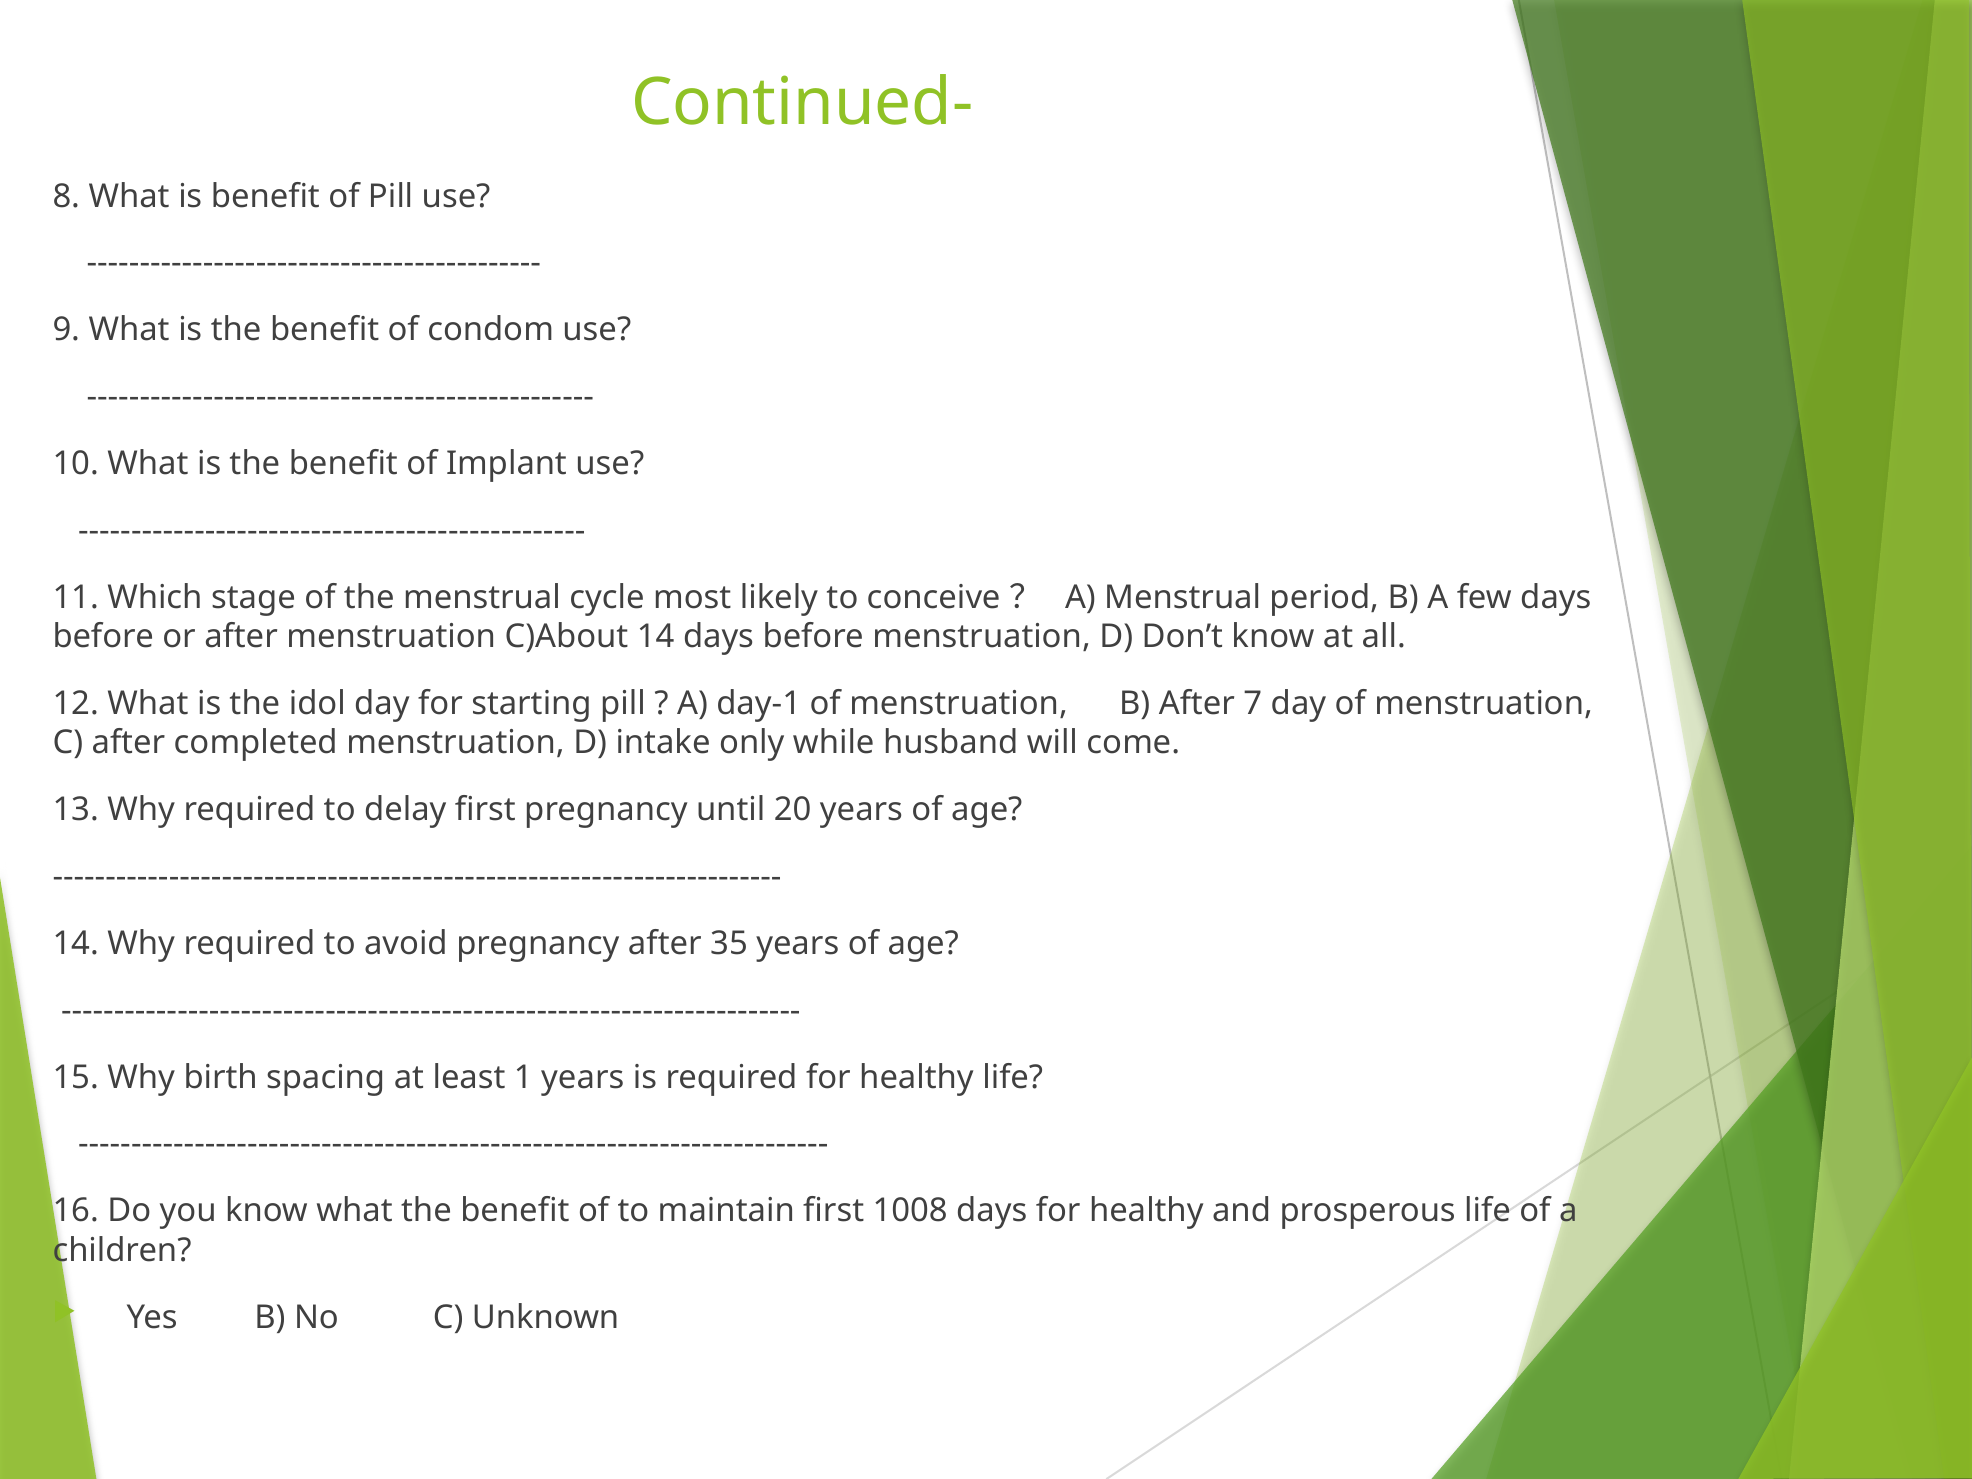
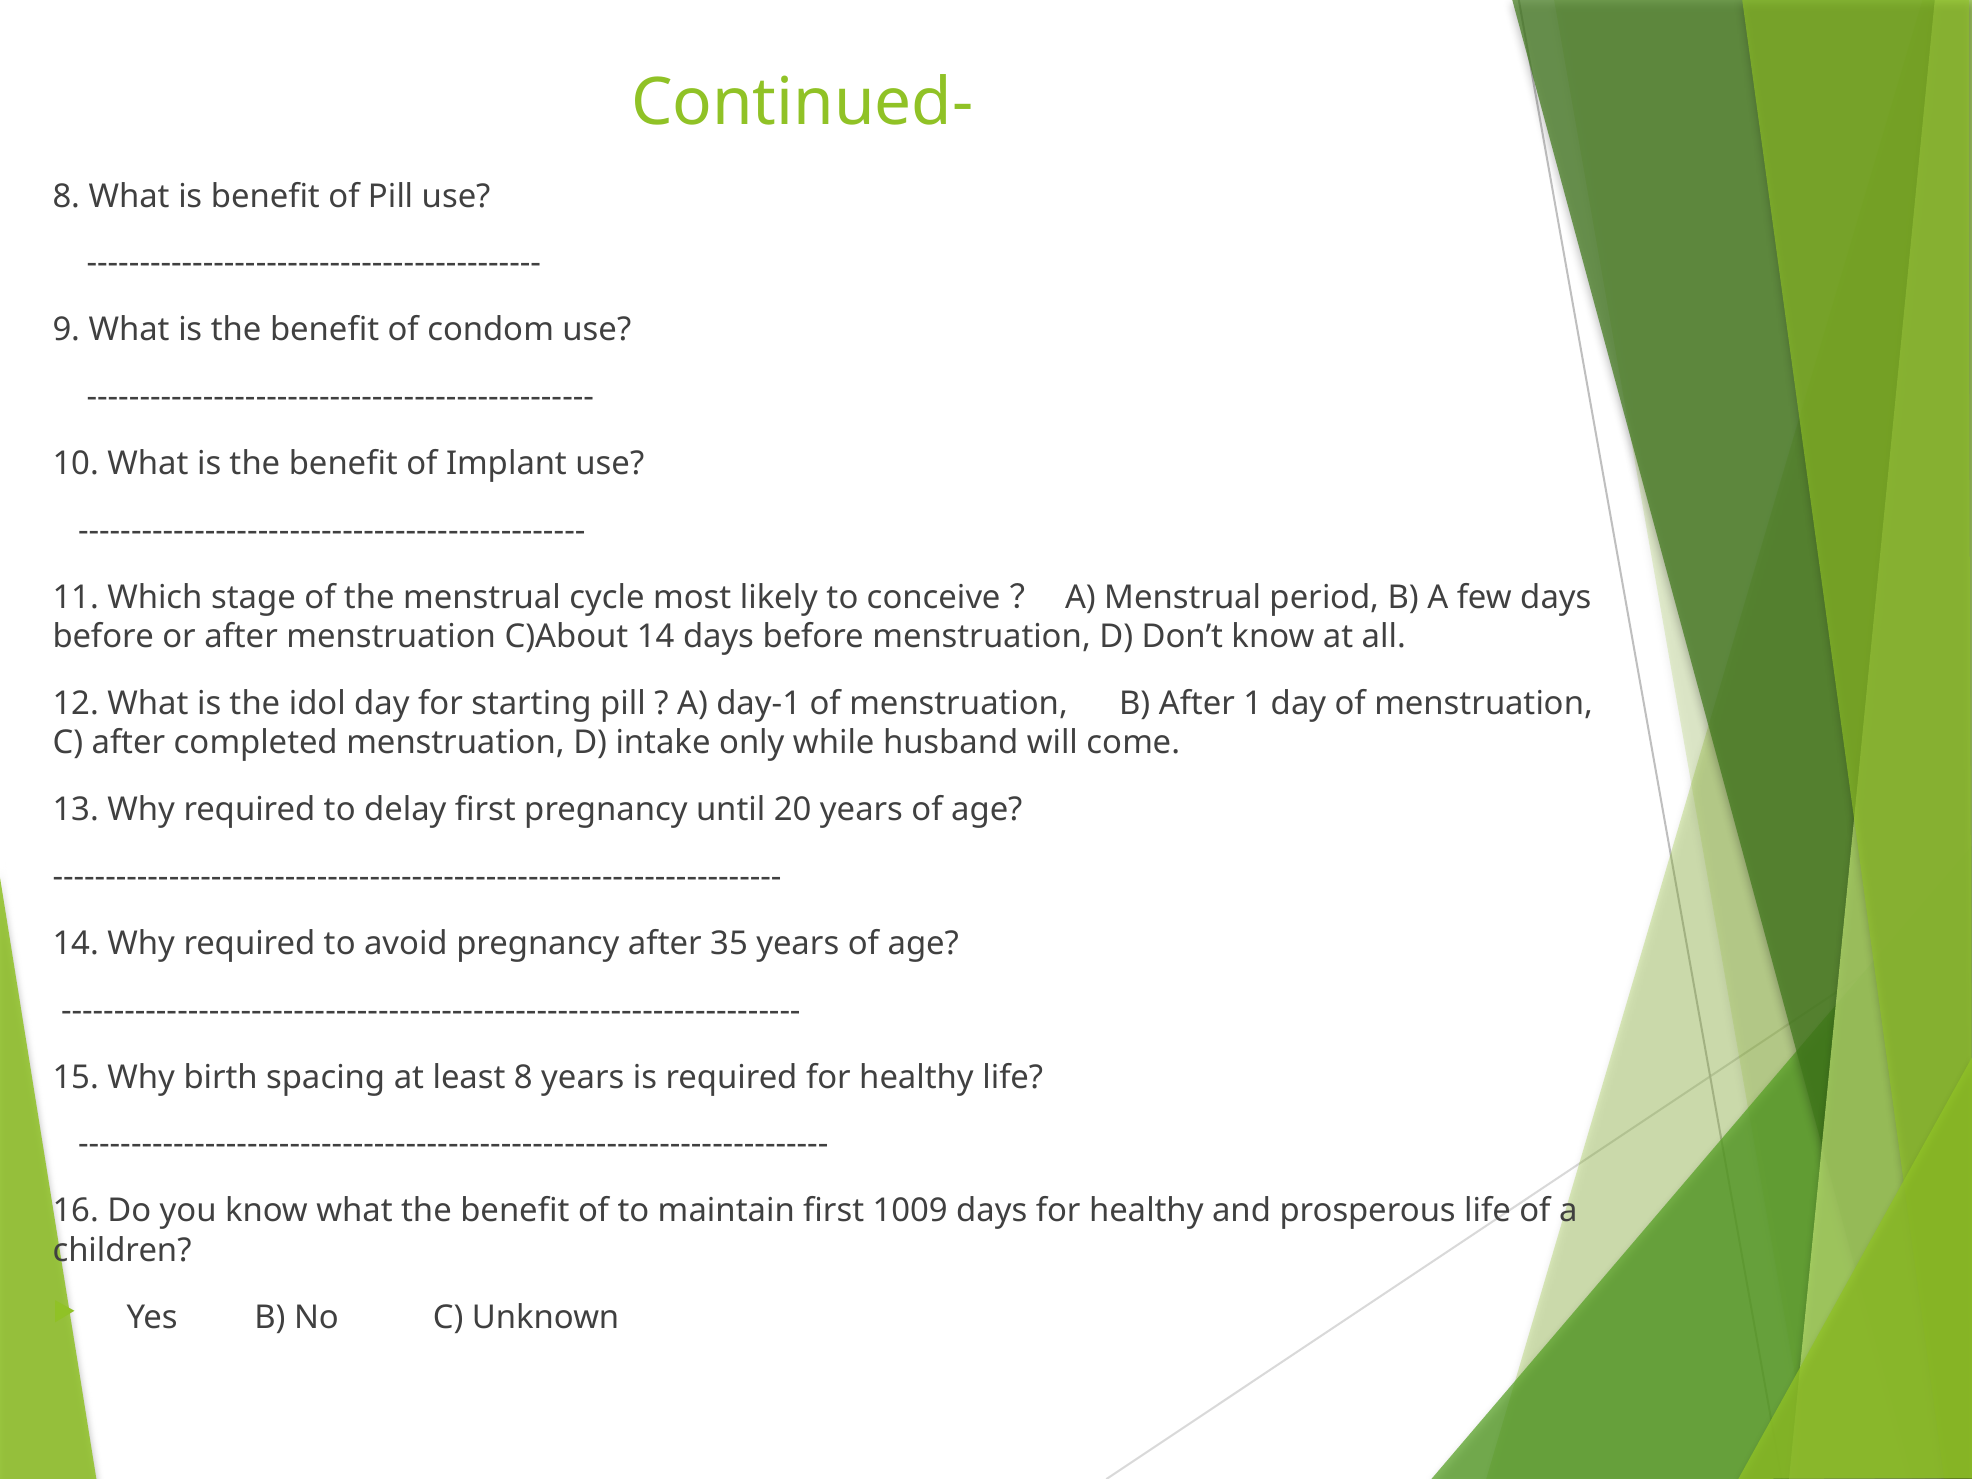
7: 7 -> 1
least 1: 1 -> 8
1008: 1008 -> 1009
